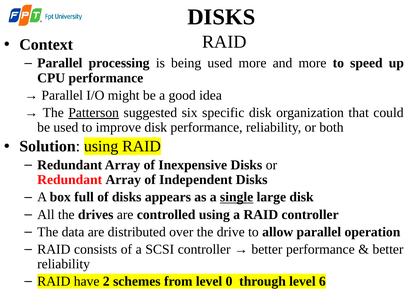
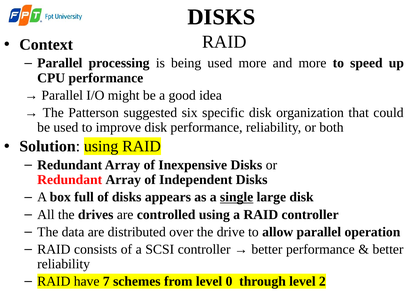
Patterson underline: present -> none
2: 2 -> 7
6: 6 -> 2
